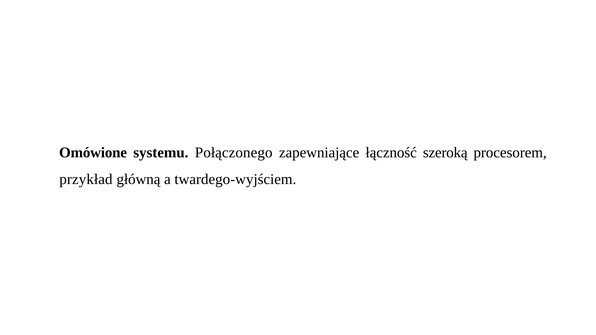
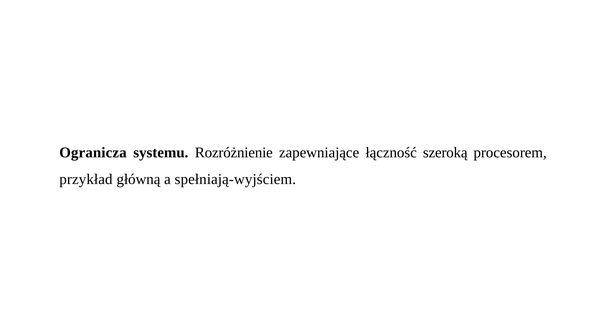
Omówione: Omówione -> Ogranicza
Połączonego: Połączonego -> Rozróżnienie
twardego-wyjściem: twardego-wyjściem -> spełniają-wyjściem
